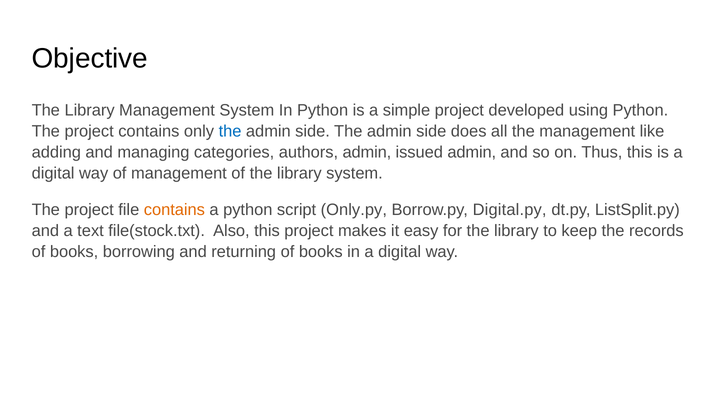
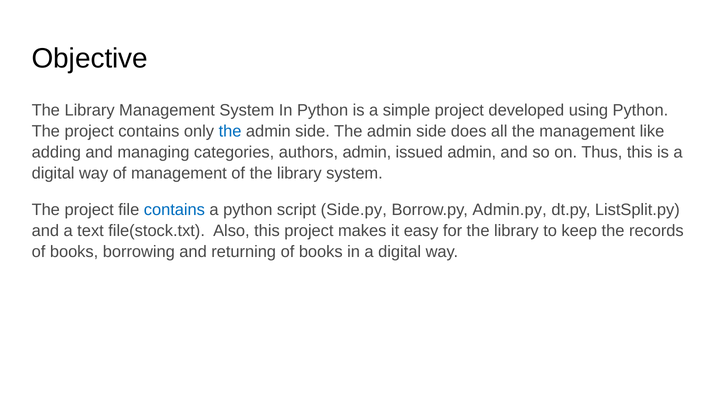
contains at (174, 209) colour: orange -> blue
Only.py: Only.py -> Side.py
Digital.py: Digital.py -> Admin.py
